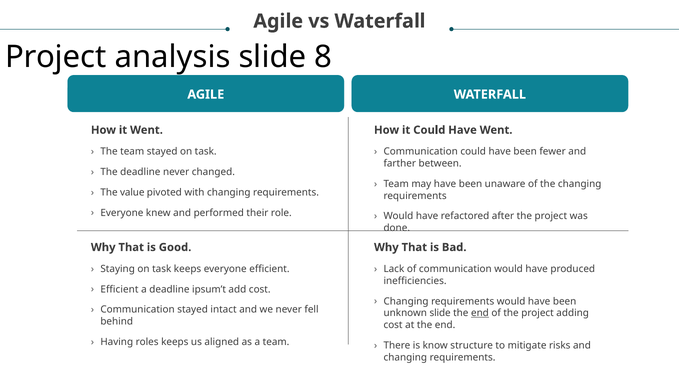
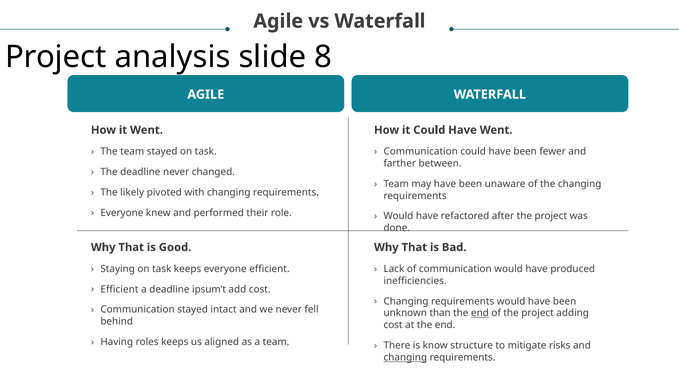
value: value -> likely
unknown slide: slide -> than
changing at (405, 357) underline: none -> present
